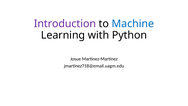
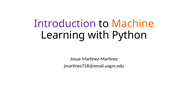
Machine colour: blue -> orange
